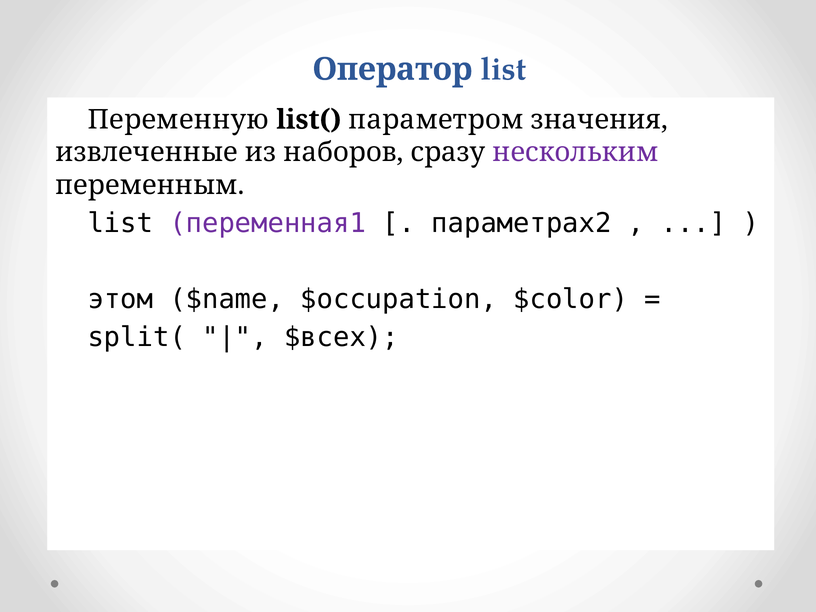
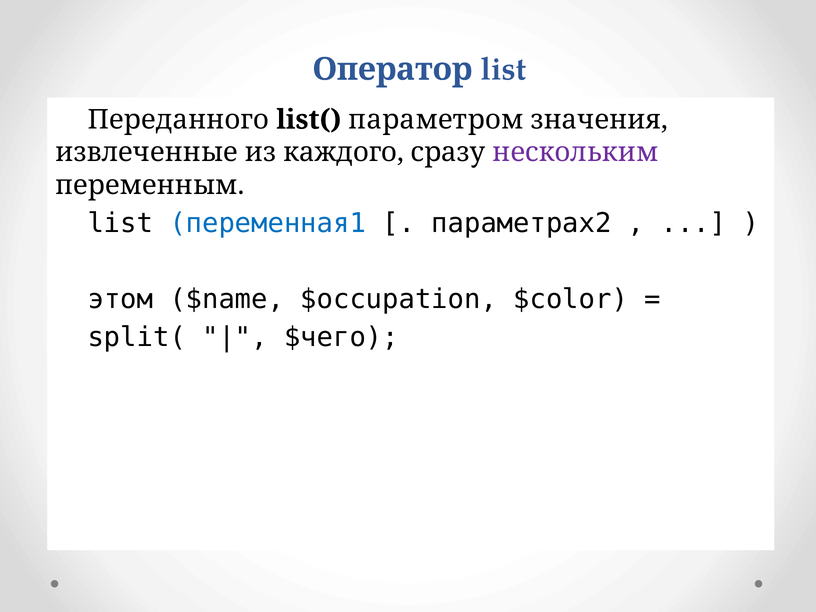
Переменную: Переменную -> Переданного
наборов: наборов -> каждого
переменная1 colour: purple -> blue
$всех: $всех -> $чего
